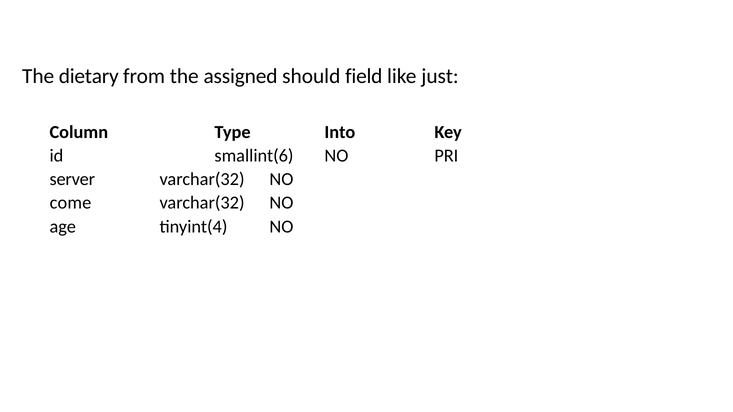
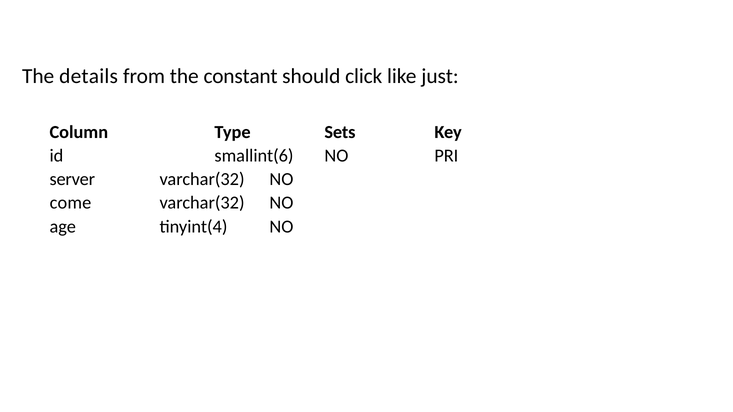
dietary: dietary -> details
assigned: assigned -> constant
field: field -> click
Into: Into -> Sets
